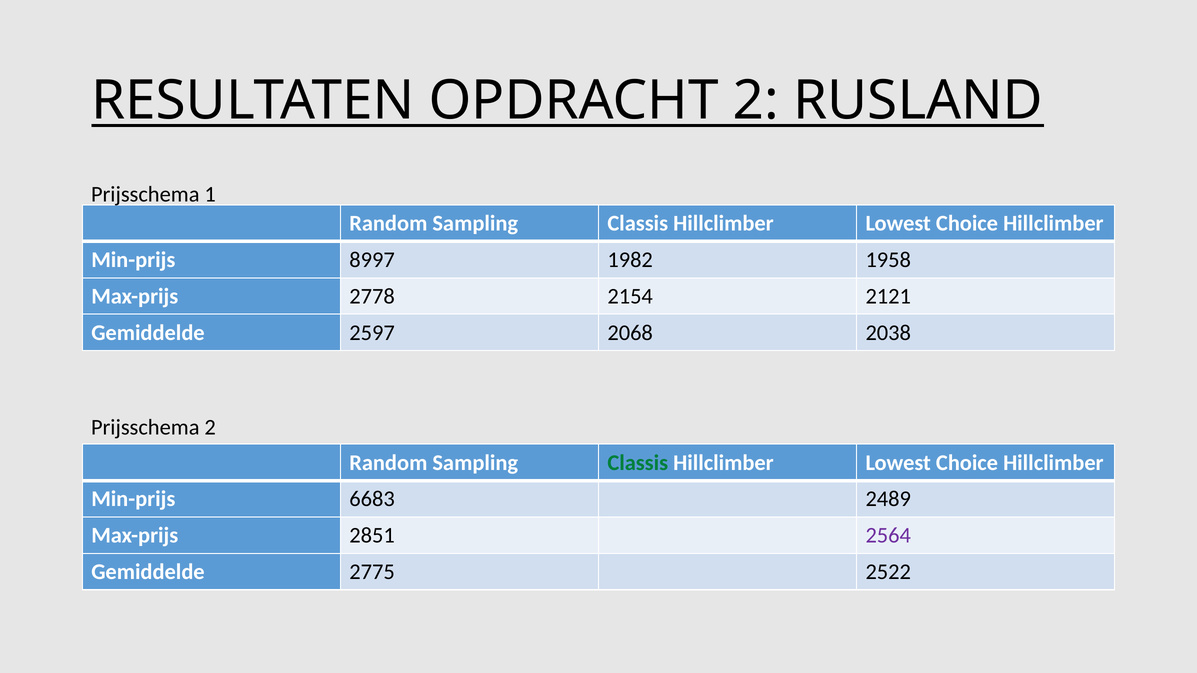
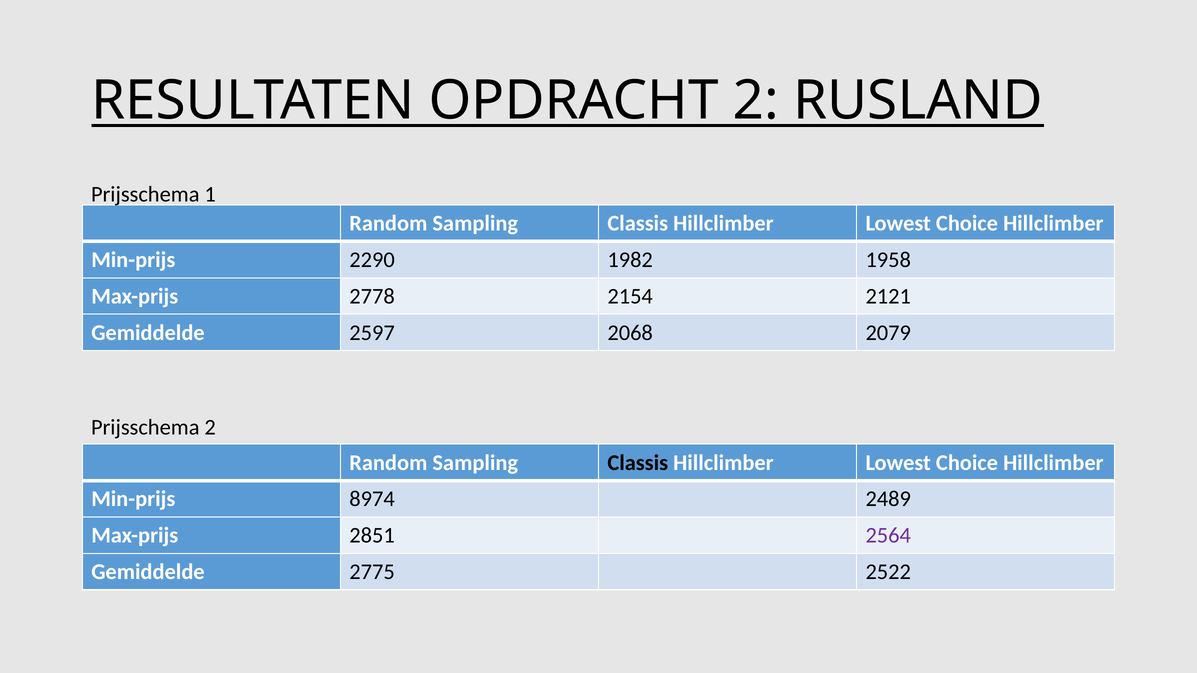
8997: 8997 -> 2290
2038: 2038 -> 2079
Classis at (638, 463) colour: green -> black
6683: 6683 -> 8974
